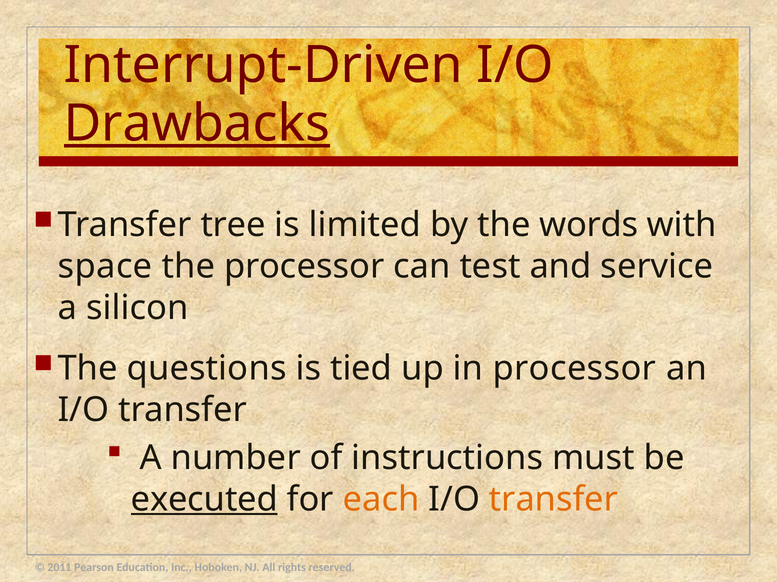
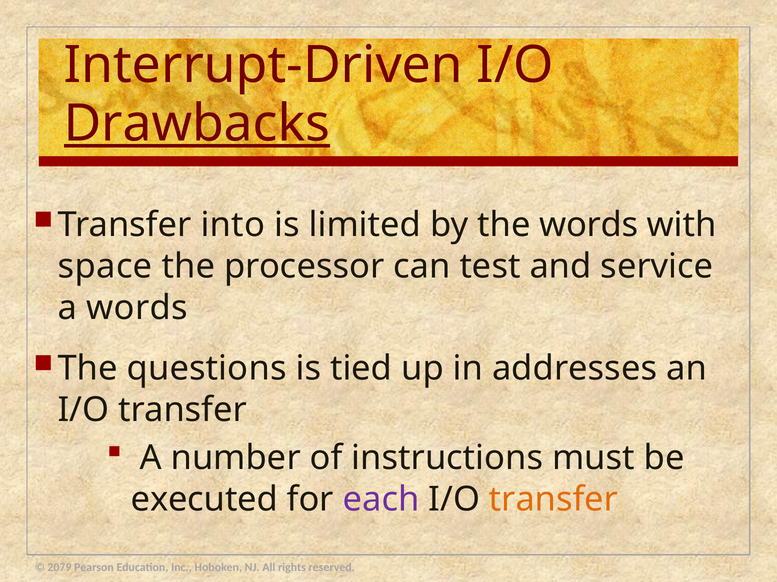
tree: tree -> into
a silicon: silicon -> words
in processor: processor -> addresses
executed underline: present -> none
each colour: orange -> purple
2011: 2011 -> 2079
